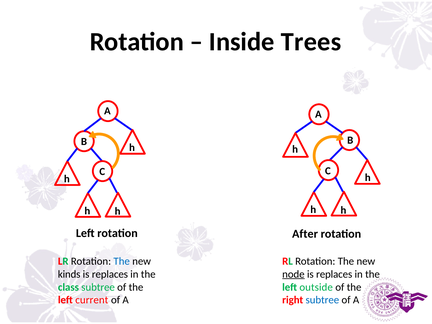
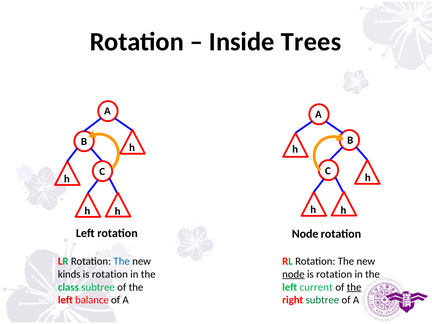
rotation After: After -> Node
replaces at (110, 274): replaces -> rotation
replaces at (334, 274): replaces -> rotation
outside: outside -> current
the at (354, 287) underline: none -> present
current: current -> balance
subtree at (322, 300) colour: blue -> green
